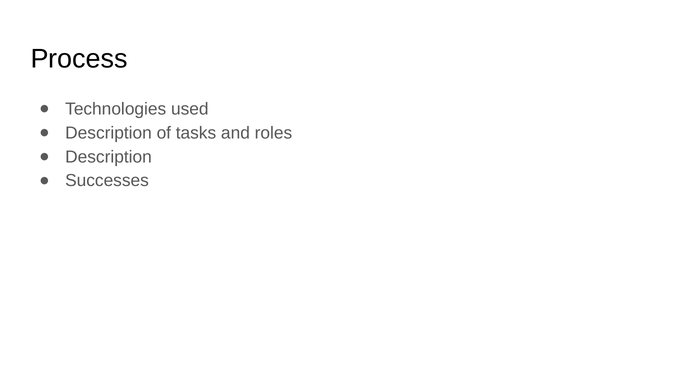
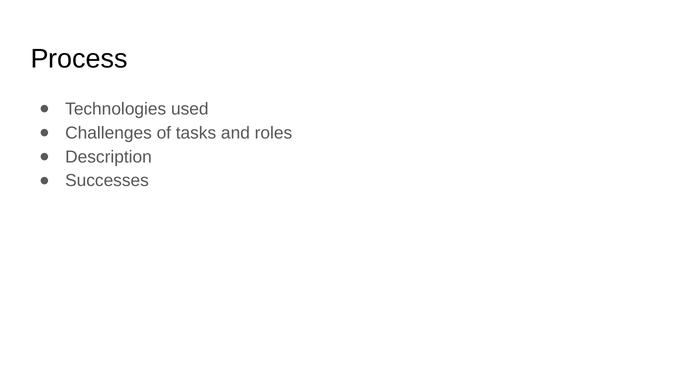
Description at (109, 133): Description -> Challenges
